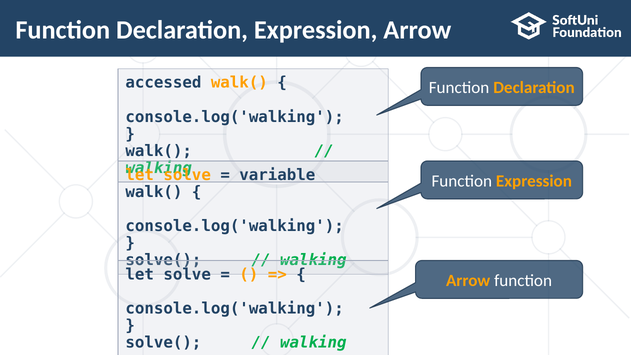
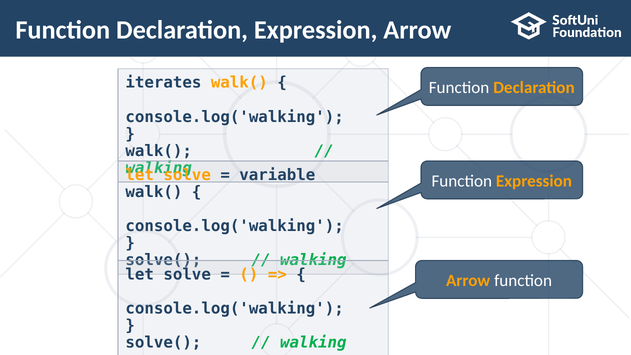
accessed: accessed -> iterates
